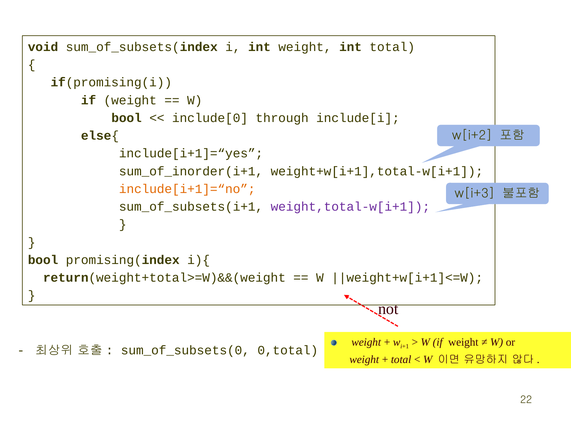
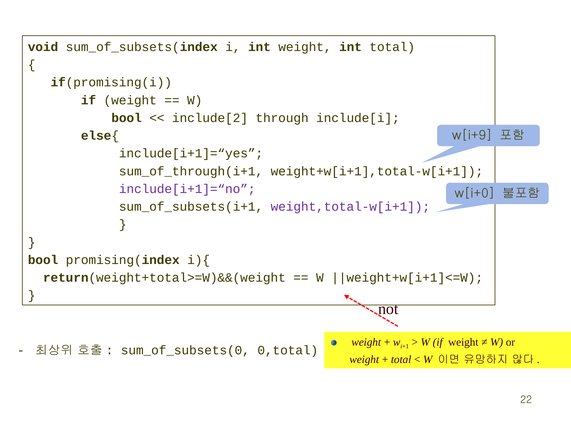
include[0: include[0 -> include[2
w[i+2: w[i+2 -> w[i+9
sum_of_inorder(i+1: sum_of_inorder(i+1 -> sum_of_through(i+1
include[i+1]=“no colour: orange -> purple
w[i+3: w[i+3 -> w[i+0
